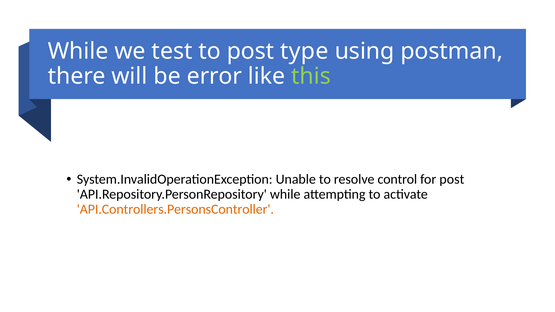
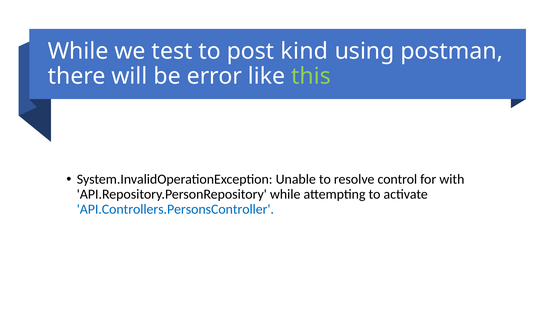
type: type -> kind
for post: post -> with
API.Controllers.PersonsController colour: orange -> blue
